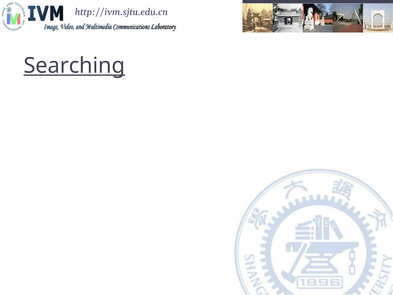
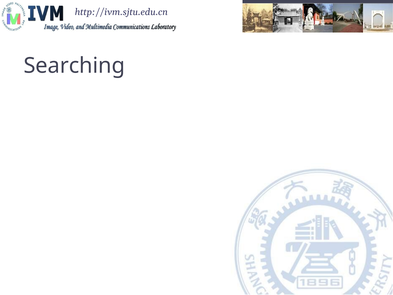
Searching at (74, 66) underline: present -> none
